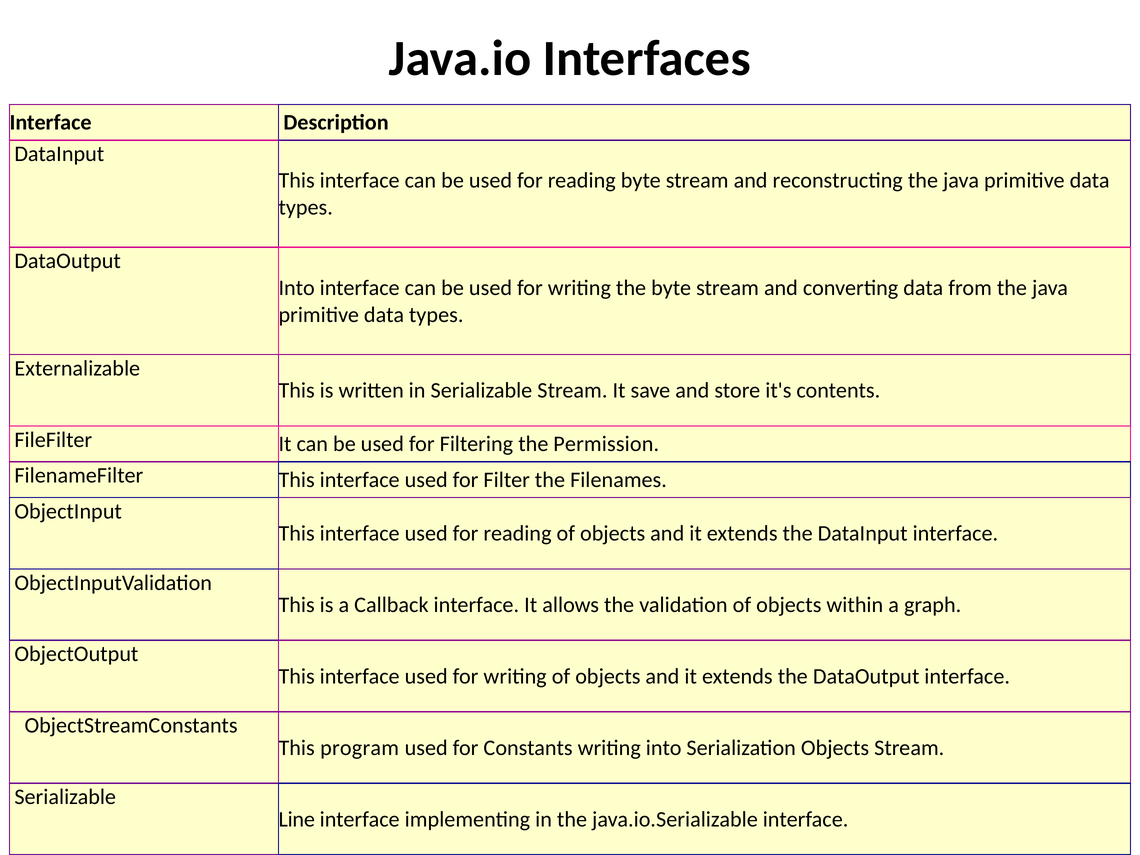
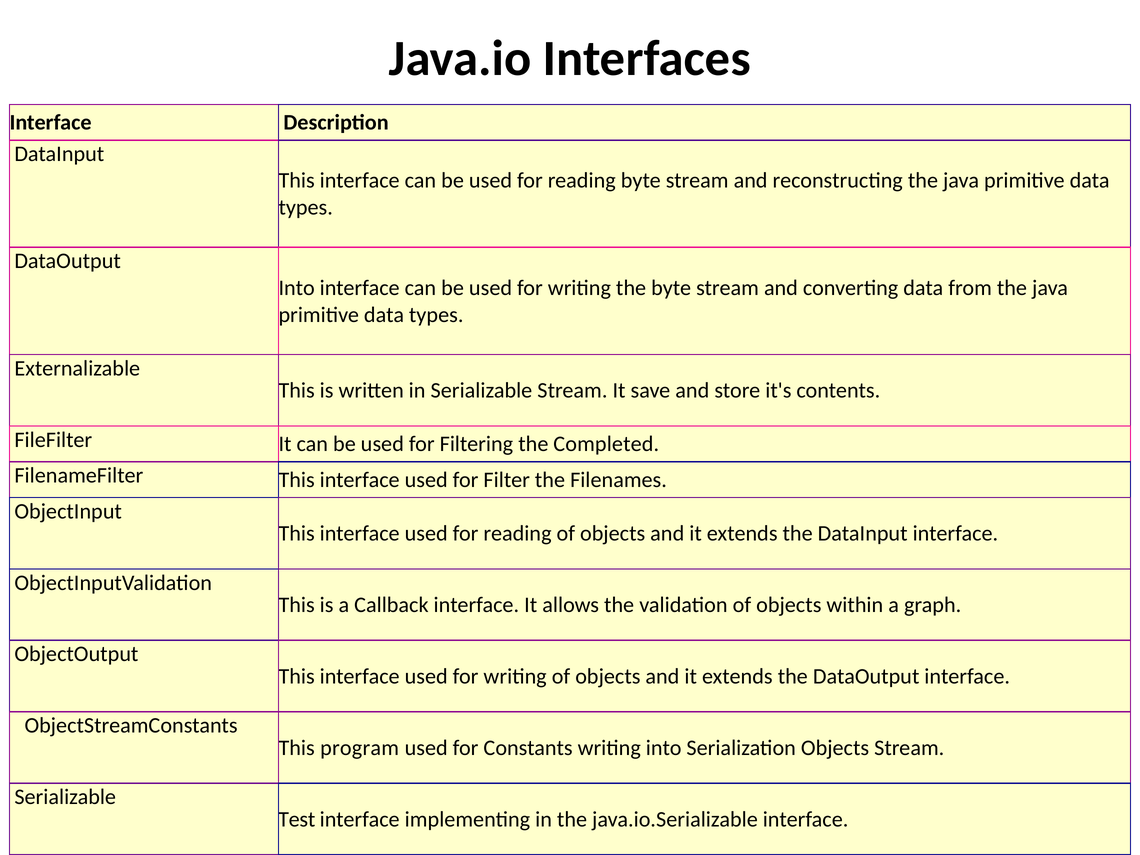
Permission: Permission -> Completed
Line: Line -> Test
